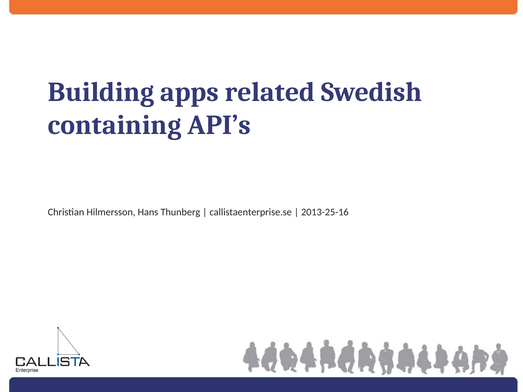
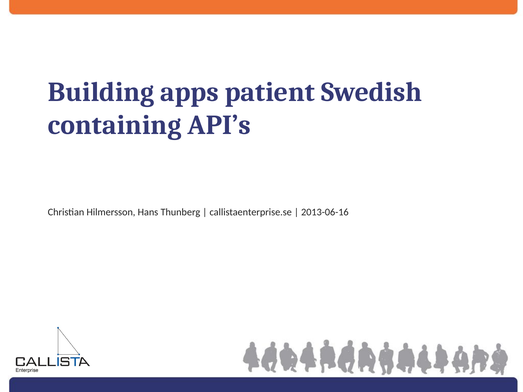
related: related -> patient
2013-25-16: 2013-25-16 -> 2013-06-16
